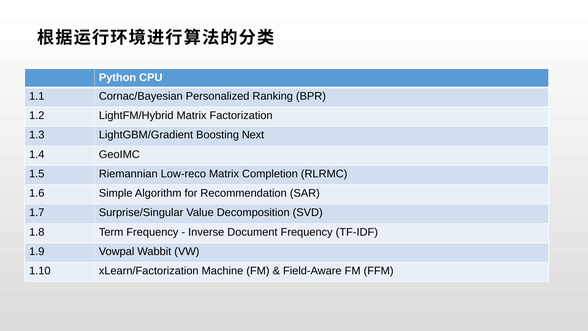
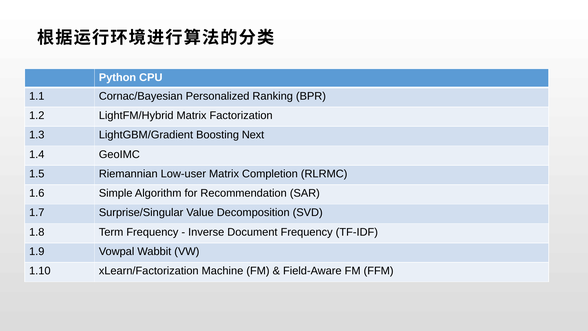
Low-reco: Low-reco -> Low-user
